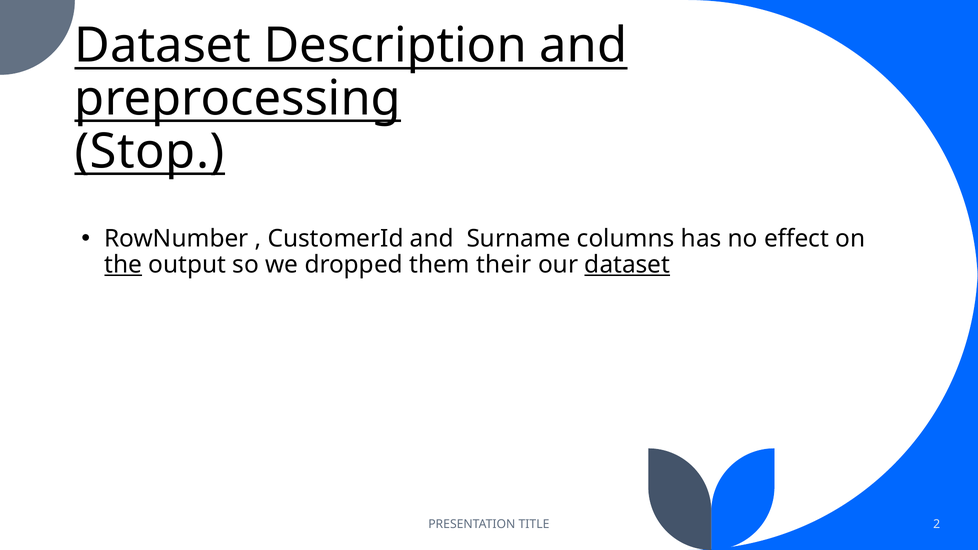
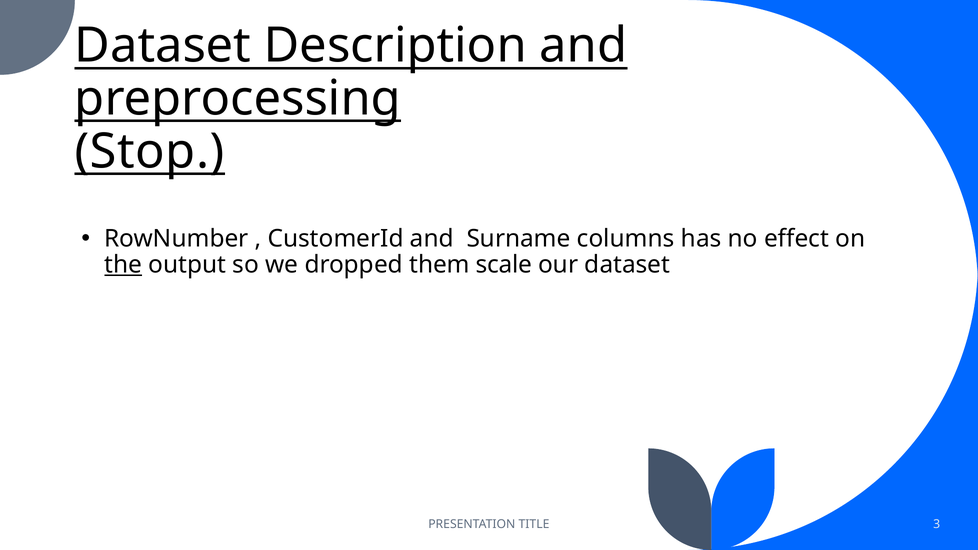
their: their -> scale
dataset at (627, 265) underline: present -> none
2: 2 -> 3
